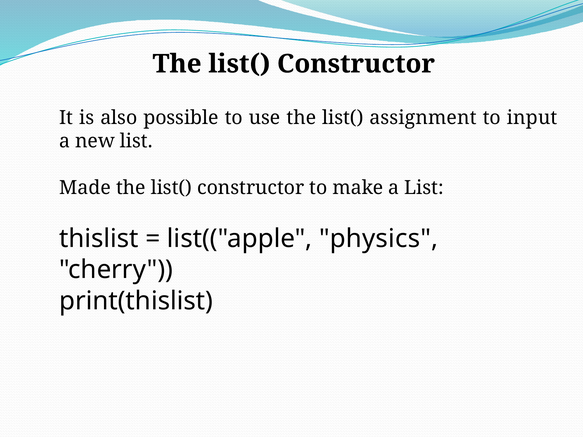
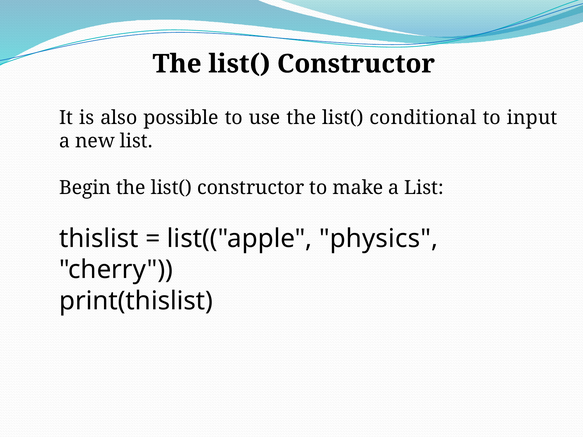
assignment: assignment -> conditional
Made: Made -> Begin
